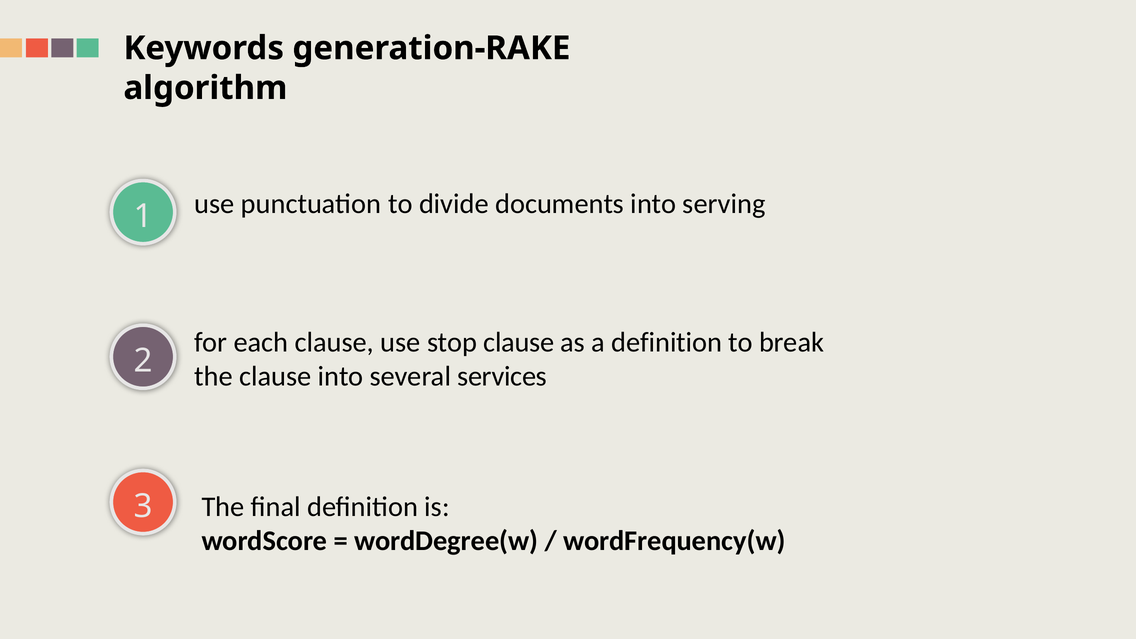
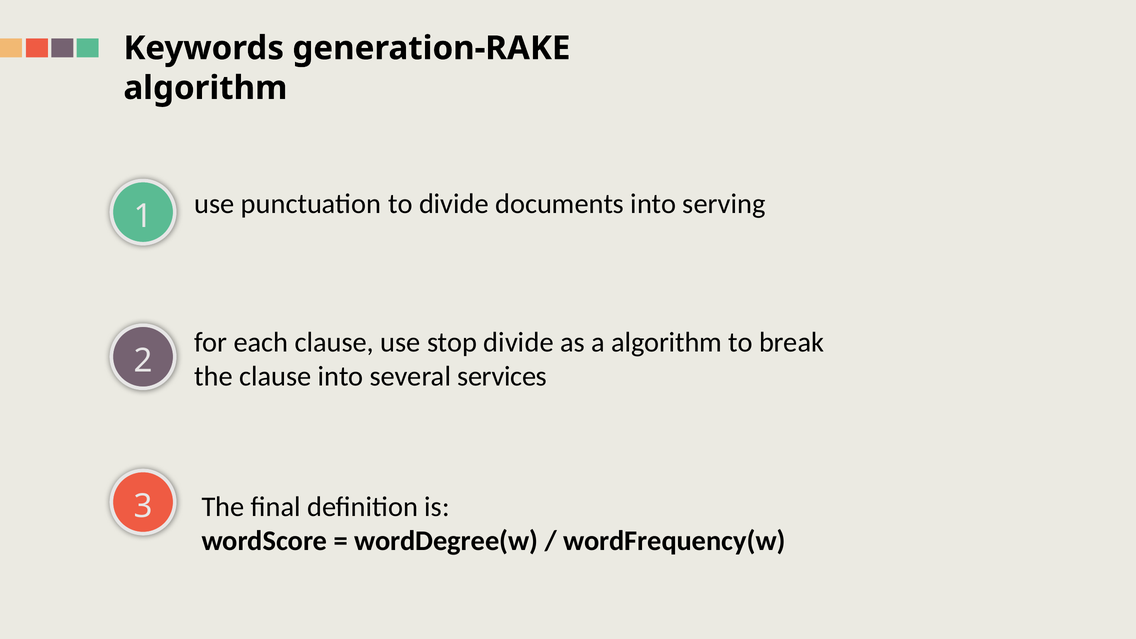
stop clause: clause -> divide
a definition: definition -> algorithm
